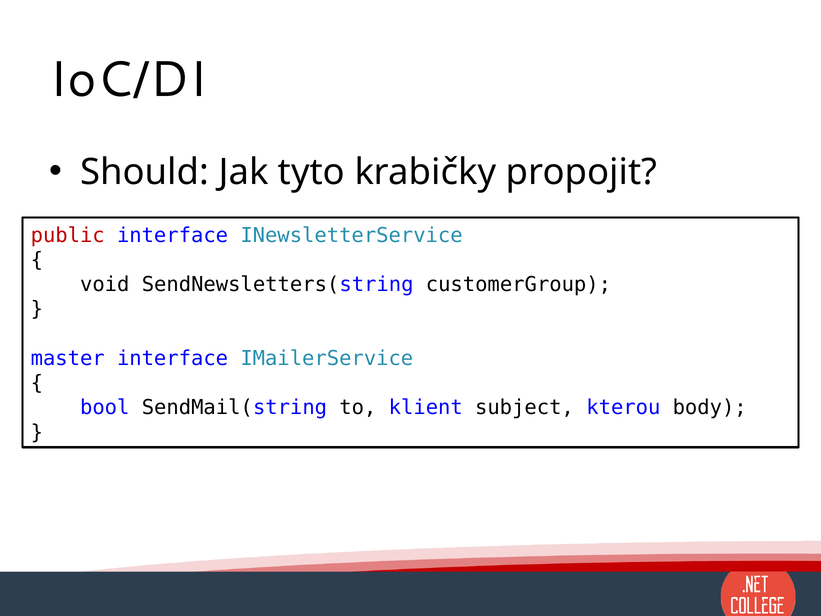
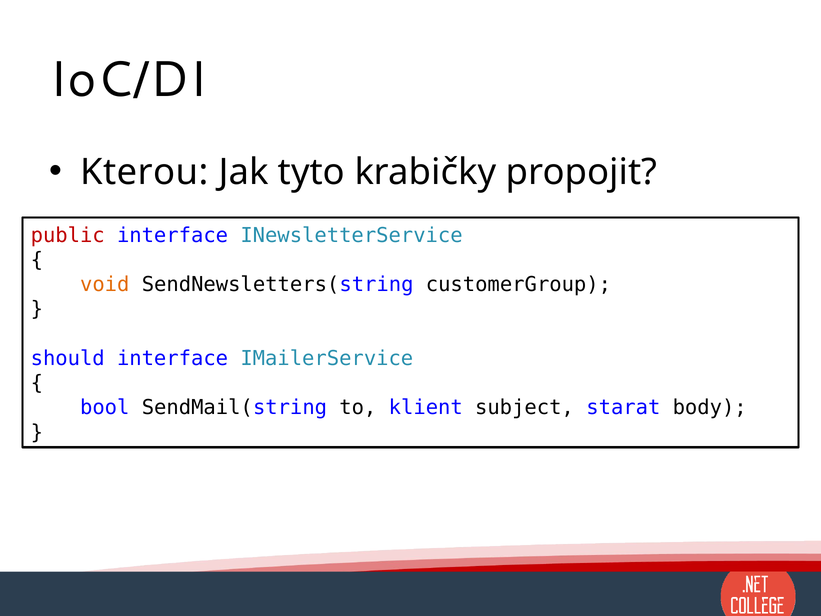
Should: Should -> Kterou
void colour: black -> orange
master: master -> should
kterou: kterou -> starat
